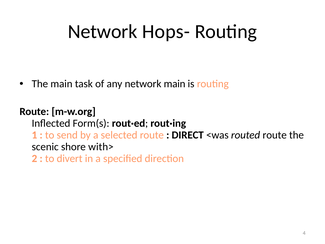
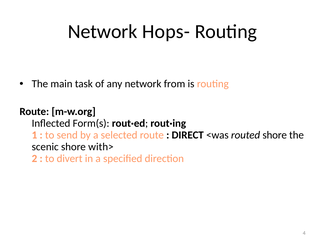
network main: main -> from
routed route: route -> shore
